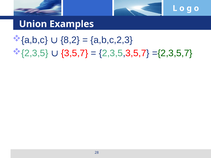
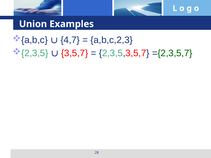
8,2: 8,2 -> 4,7
